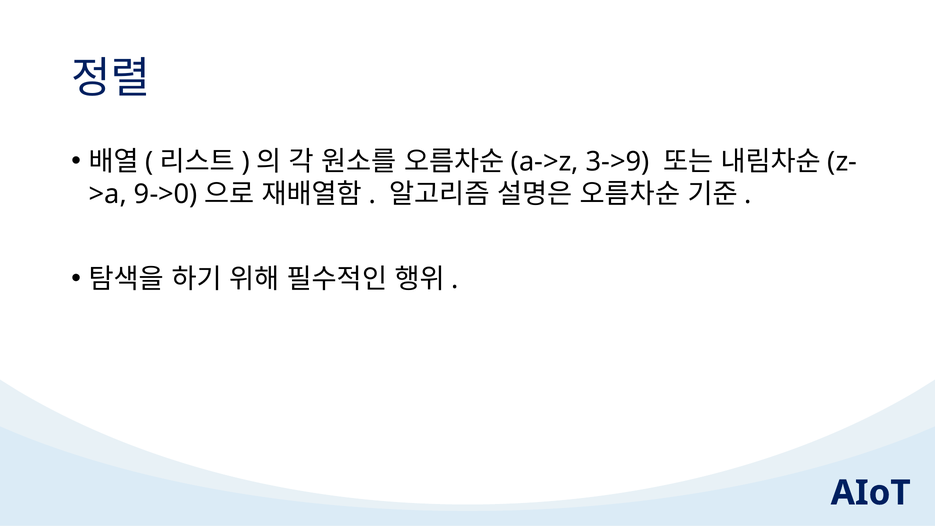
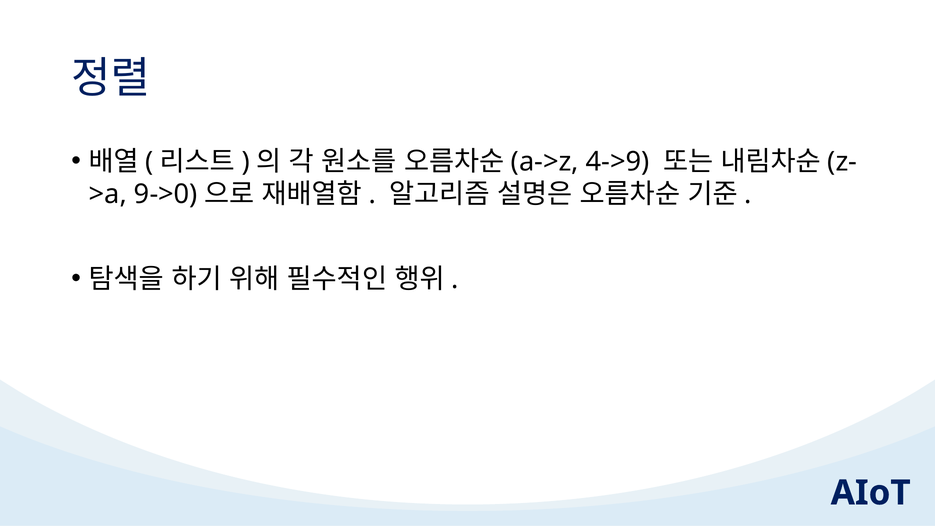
3->9: 3->9 -> 4->9
